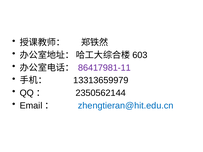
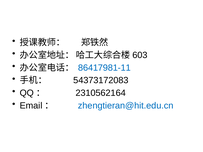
86417981-11 colour: purple -> blue
13313659979: 13313659979 -> 54373172083
2350562144: 2350562144 -> 2310562164
